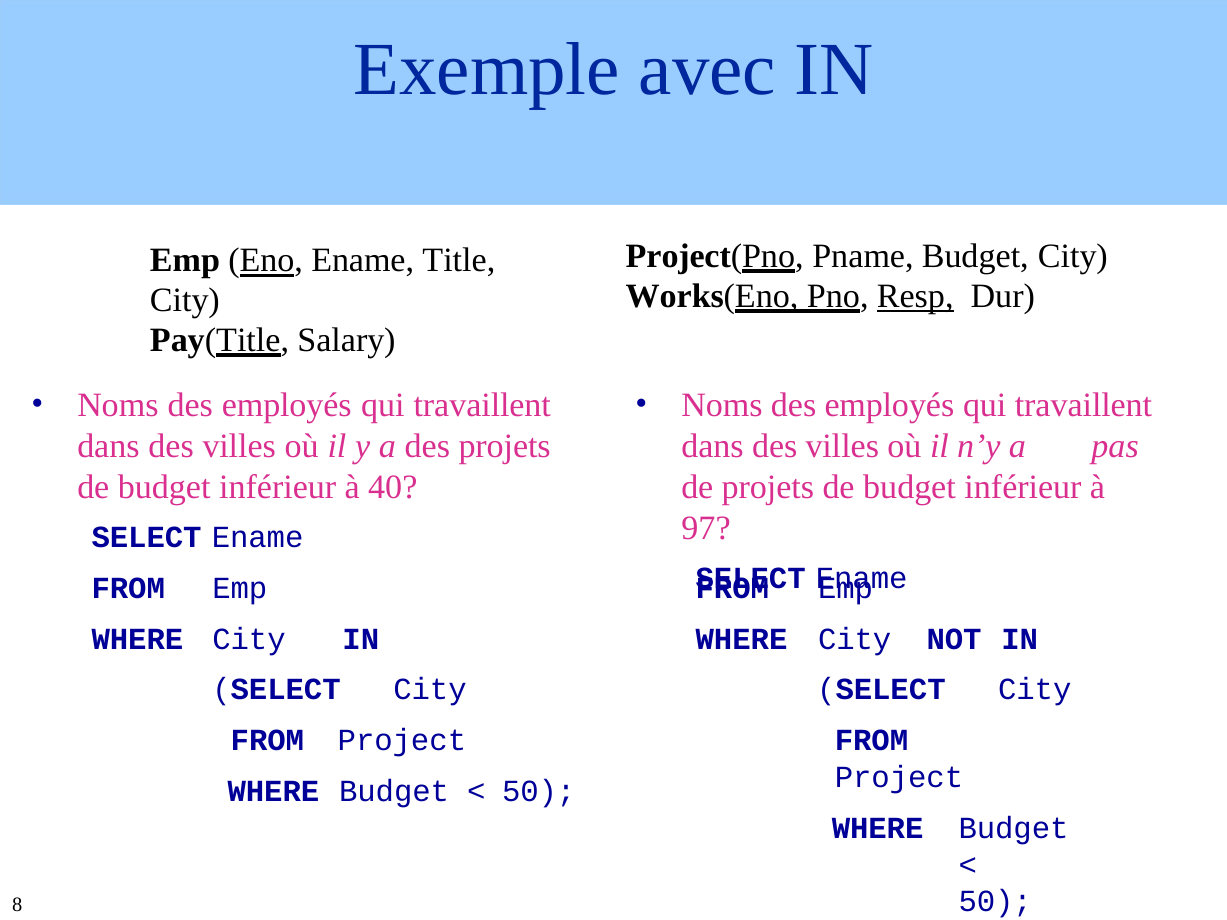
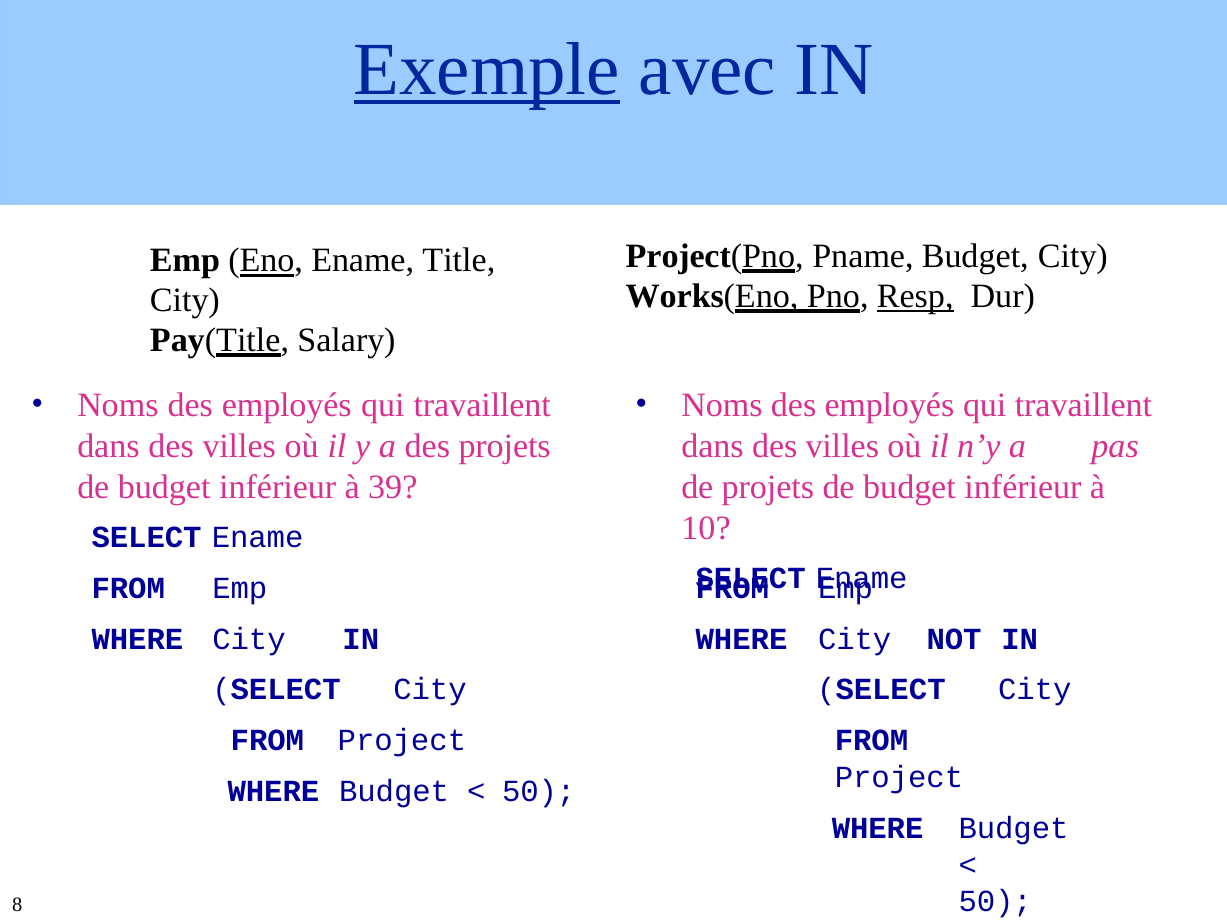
Exemple underline: none -> present
40: 40 -> 39
97: 97 -> 10
